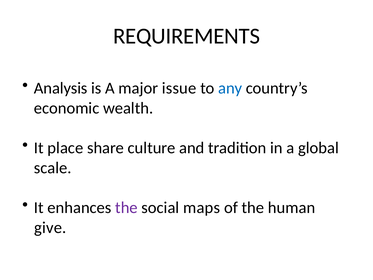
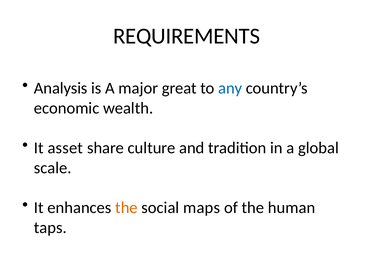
issue: issue -> great
place: place -> asset
the at (126, 207) colour: purple -> orange
give: give -> taps
